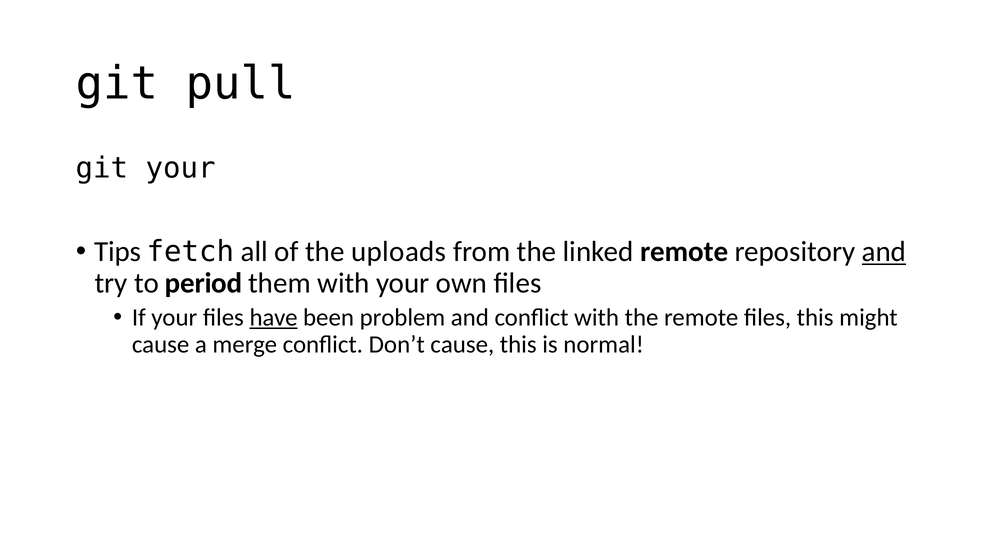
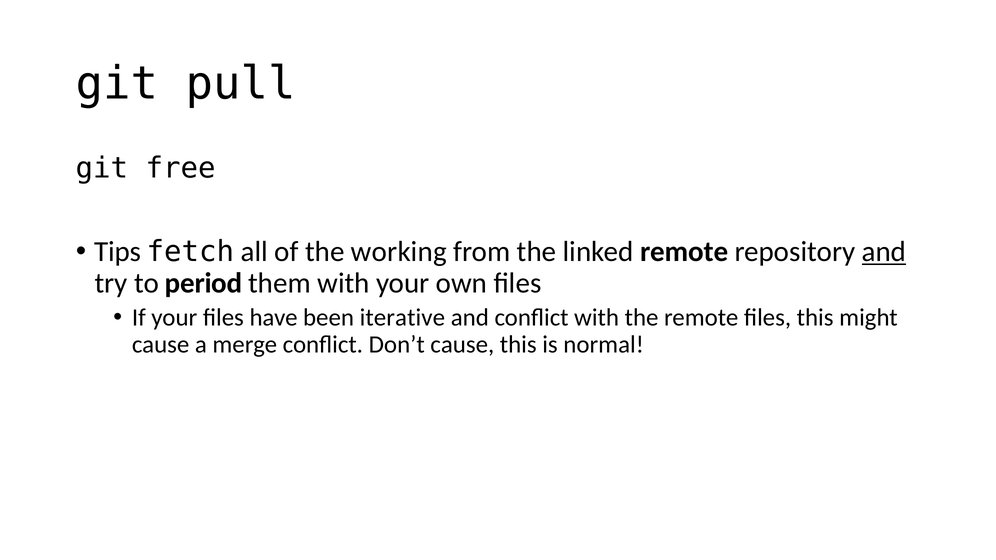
git your: your -> free
uploads: uploads -> working
have underline: present -> none
problem: problem -> iterative
